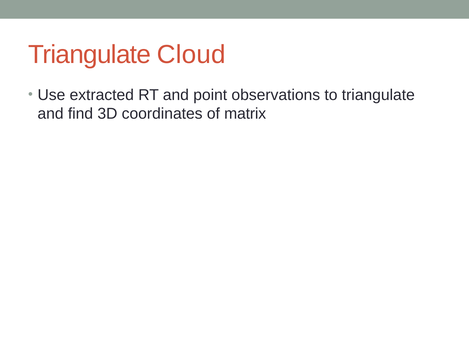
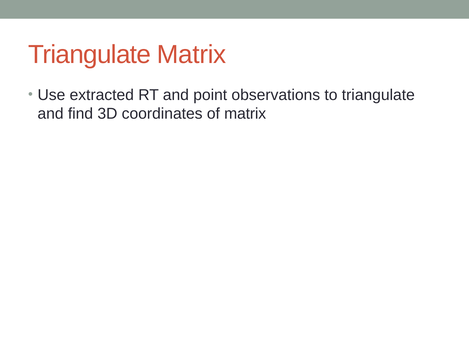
Triangulate Cloud: Cloud -> Matrix
